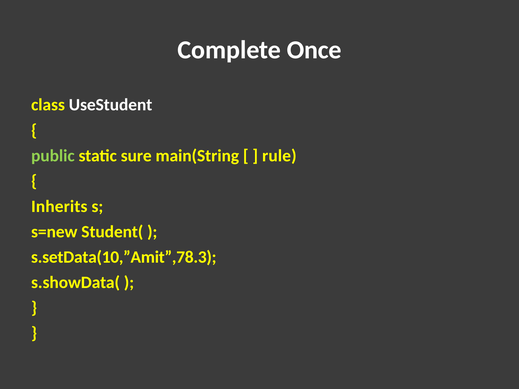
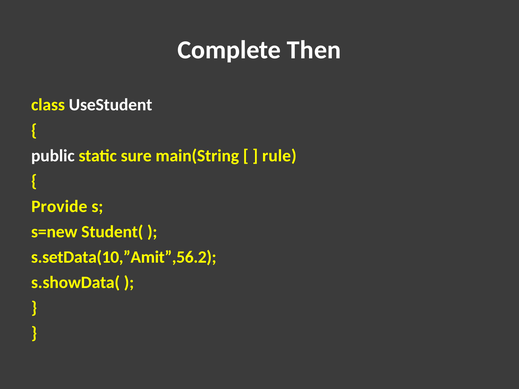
Once: Once -> Then
public colour: light green -> white
Inherits: Inherits -> Provide
s.setData(10,”Amit”,78.3: s.setData(10,”Amit”,78.3 -> s.setData(10,”Amit”,56.2
